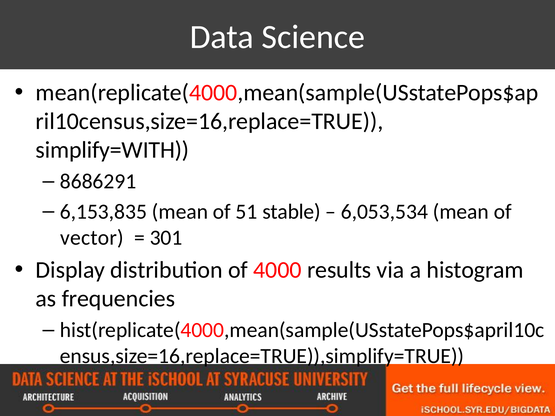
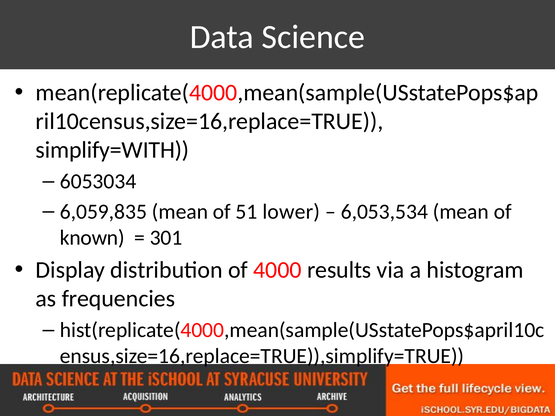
8686291: 8686291 -> 6053034
6,153,835: 6,153,835 -> 6,059,835
stable: stable -> lower
vector: vector -> known
